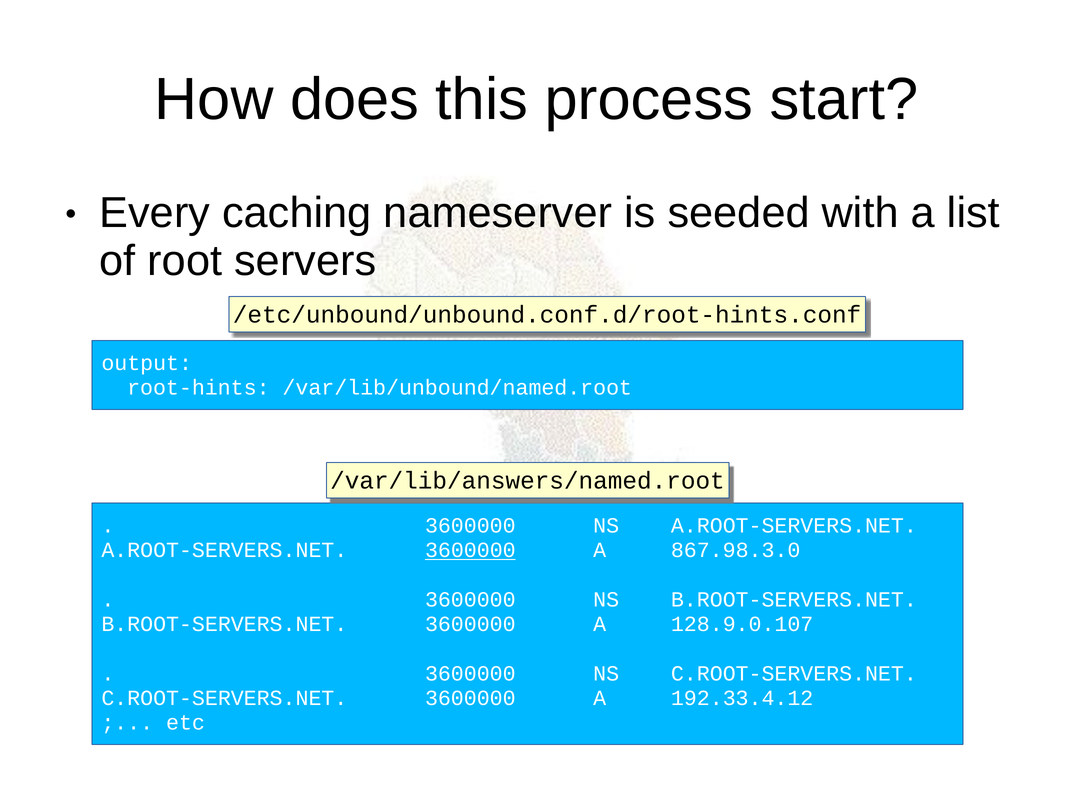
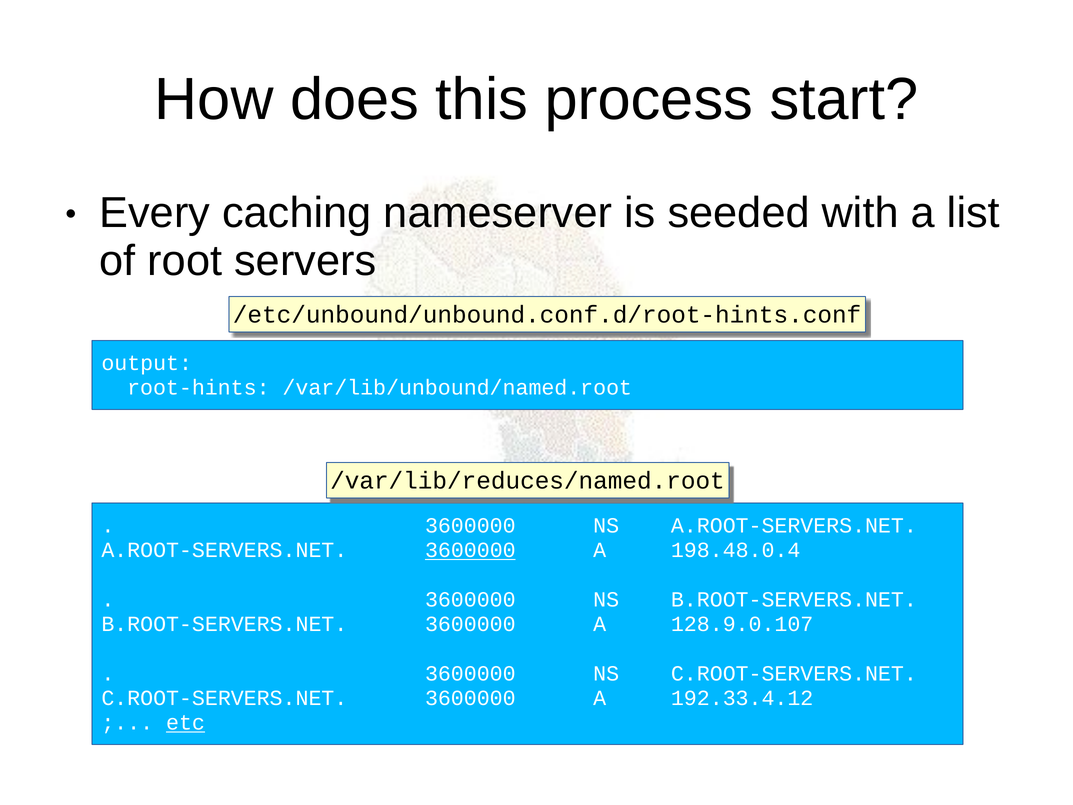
/var/lib/answers/named.root: /var/lib/answers/named.root -> /var/lib/reduces/named.root
867.98.3.0: 867.98.3.0 -> 198.48.0.4
etc underline: none -> present
